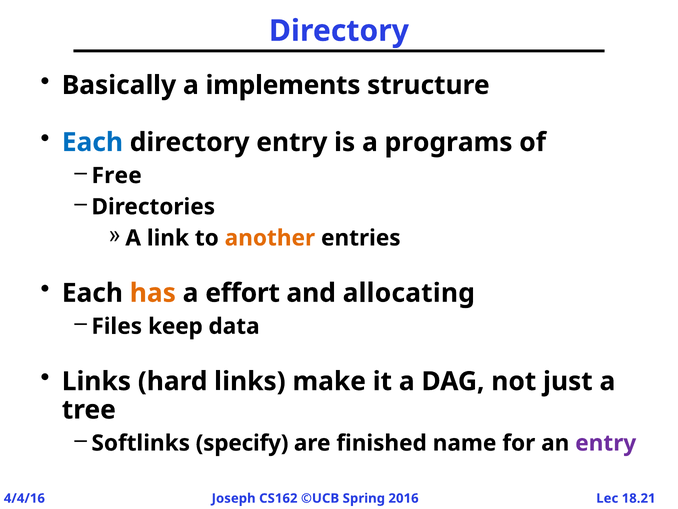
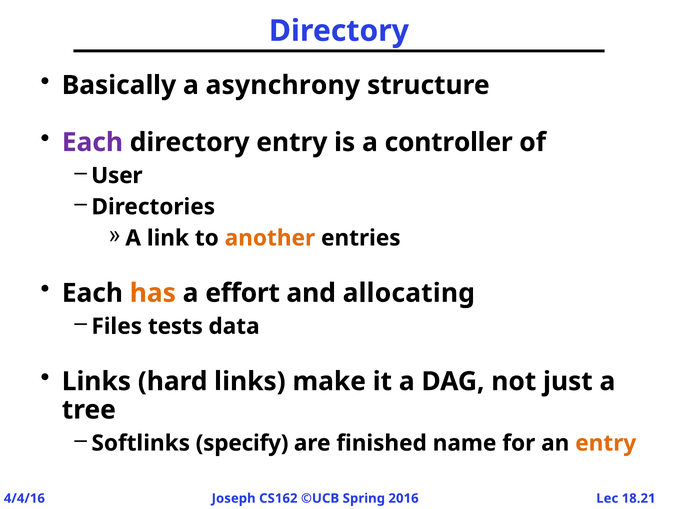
implements: implements -> asynchrony
Each at (92, 142) colour: blue -> purple
programs: programs -> controller
Free: Free -> User
keep: keep -> tests
entry at (606, 443) colour: purple -> orange
